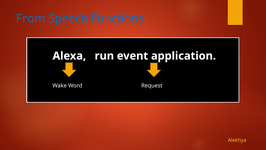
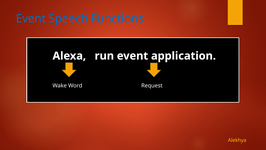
From at (31, 19): From -> Event
